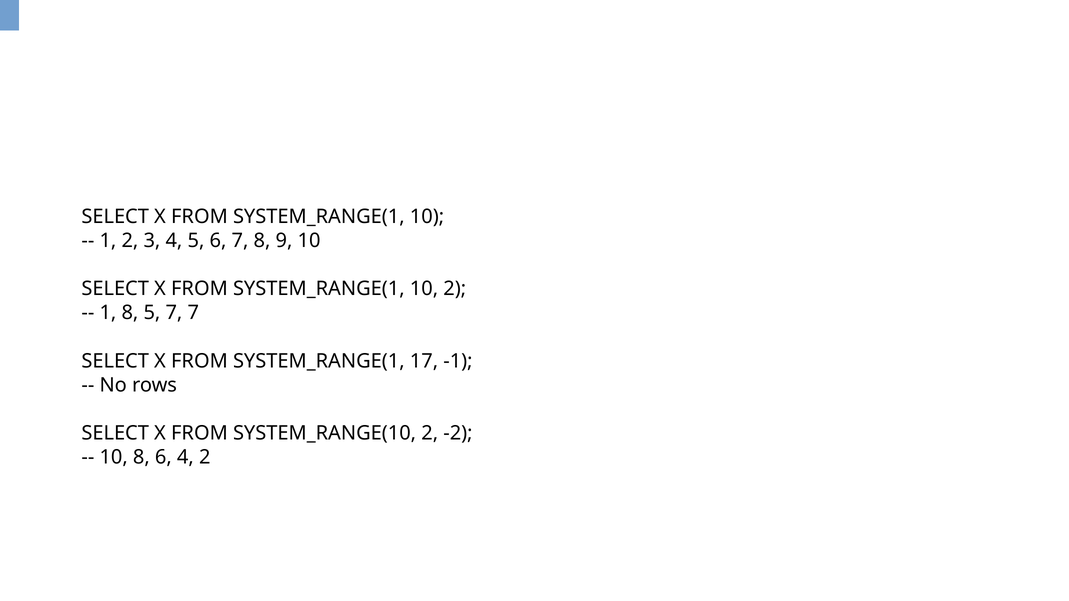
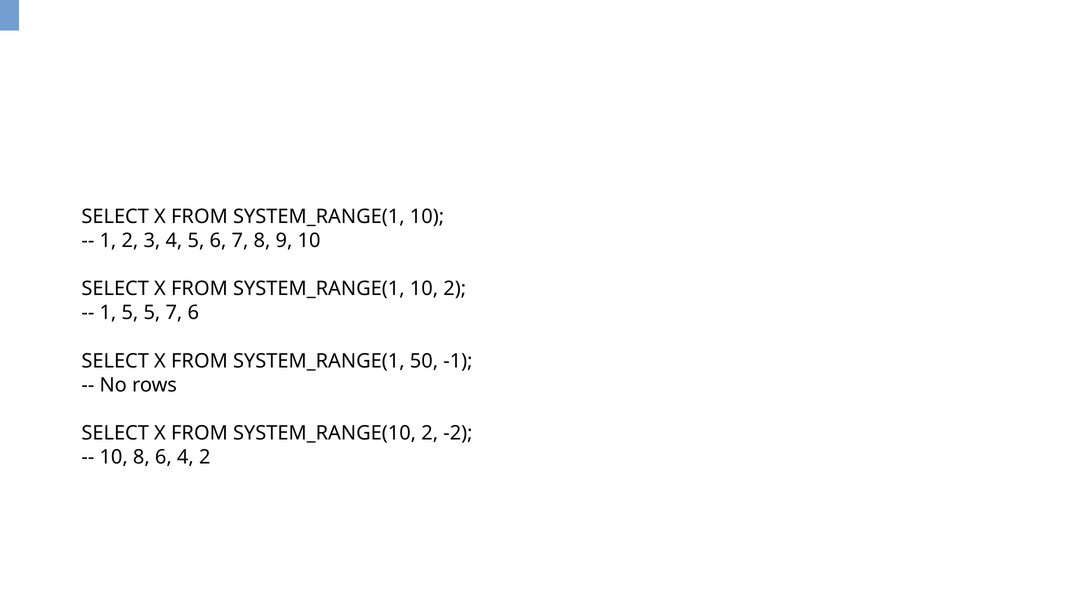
1 8: 8 -> 5
7 7: 7 -> 6
17: 17 -> 50
